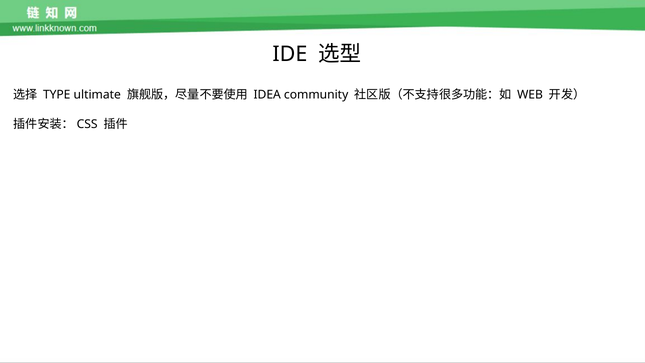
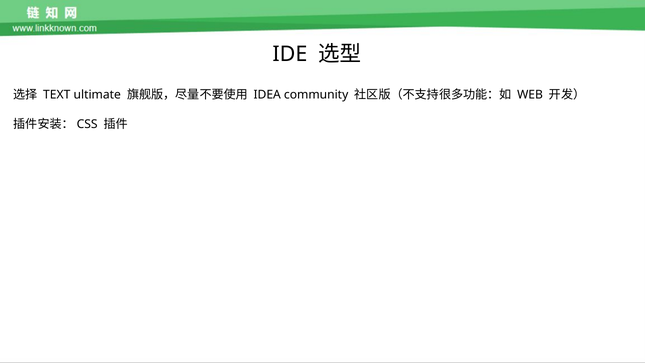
TYPE: TYPE -> TEXT
